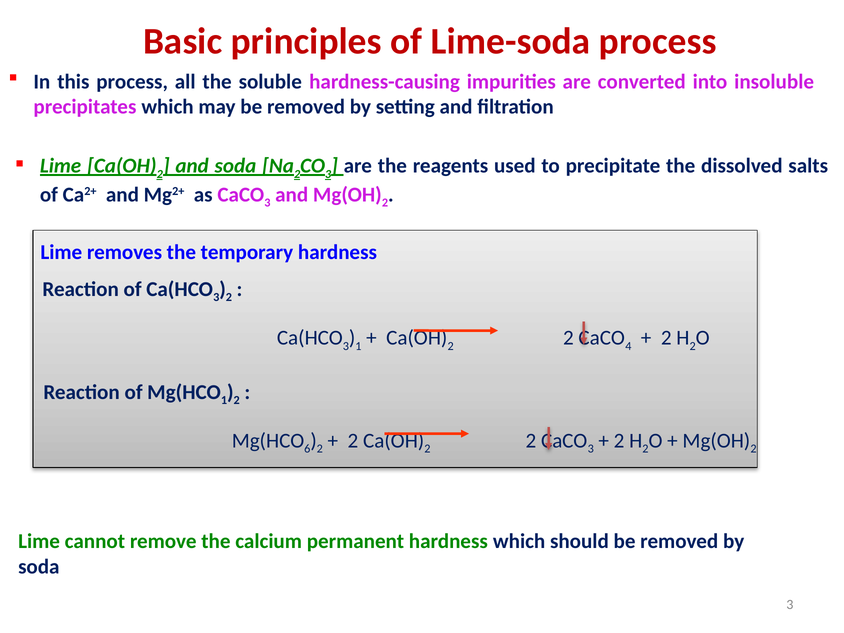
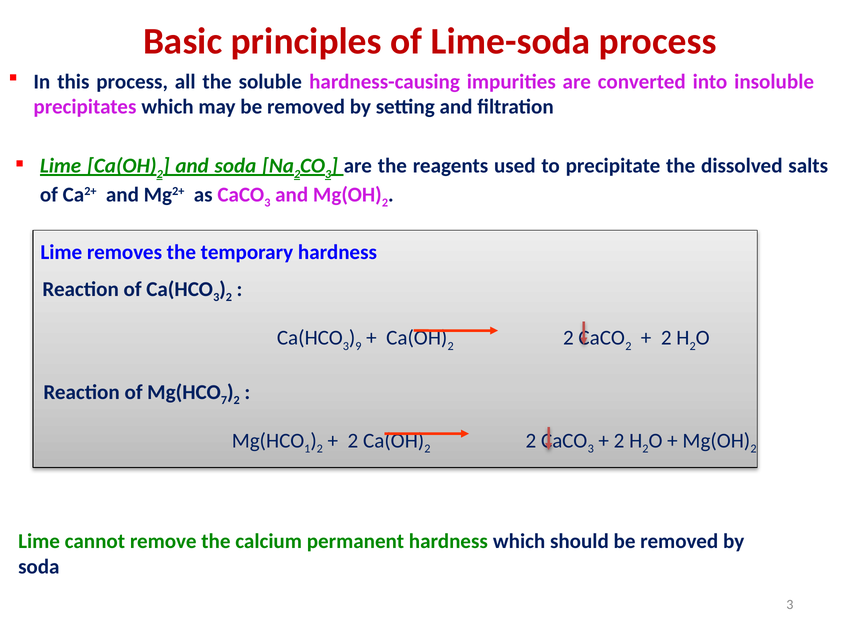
1 at (358, 346): 1 -> 9
4 at (628, 346): 4 -> 2
1 at (224, 400): 1 -> 7
6: 6 -> 1
